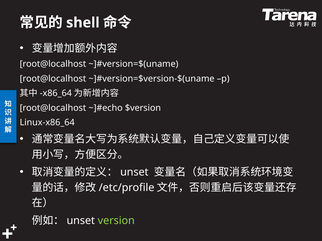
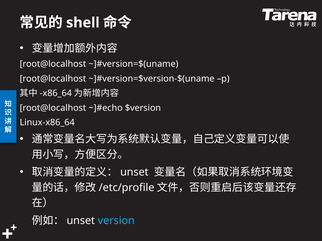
version colour: light green -> light blue
